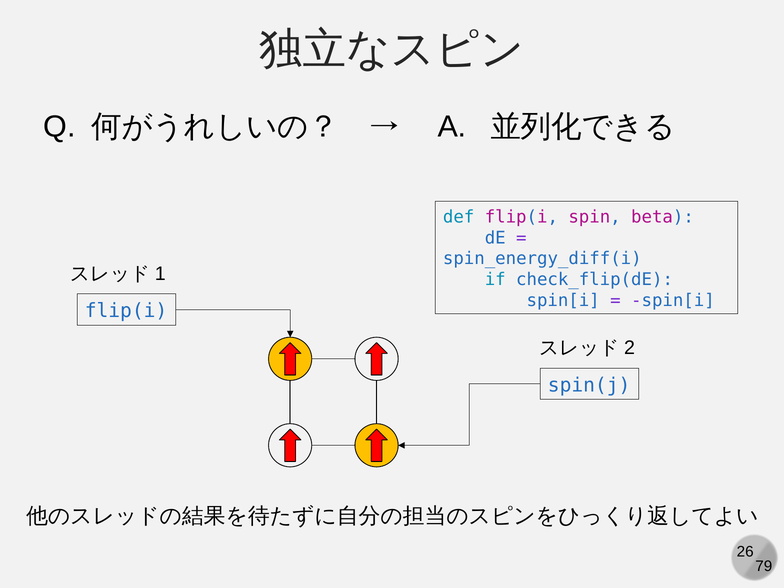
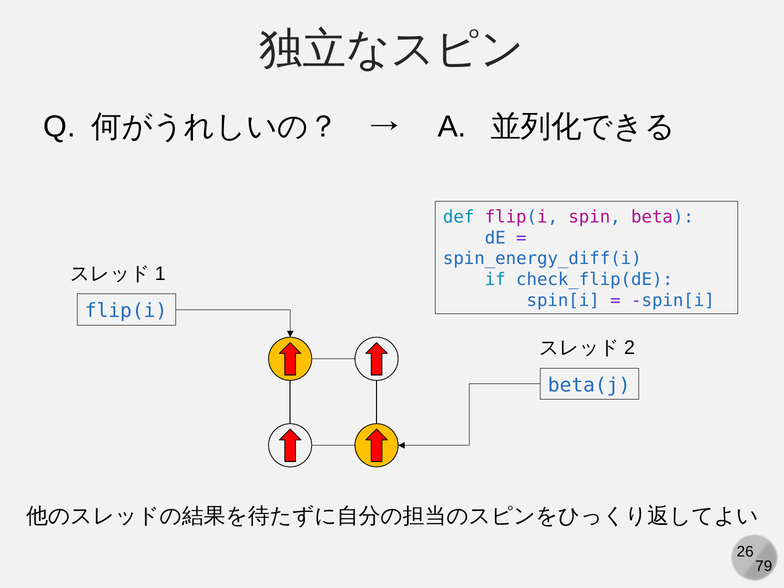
spin(j: spin(j -> beta(j
